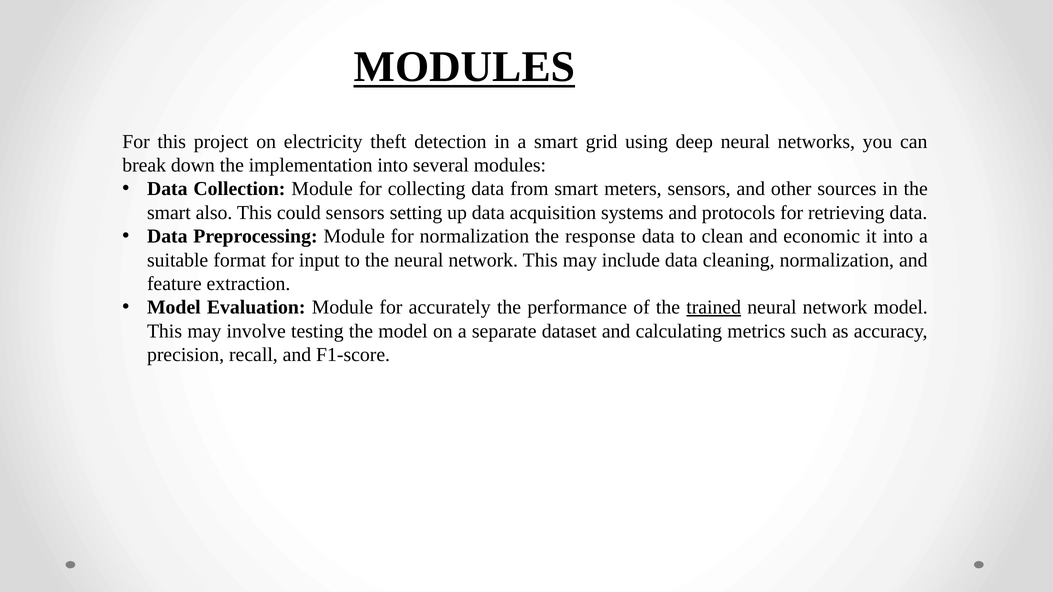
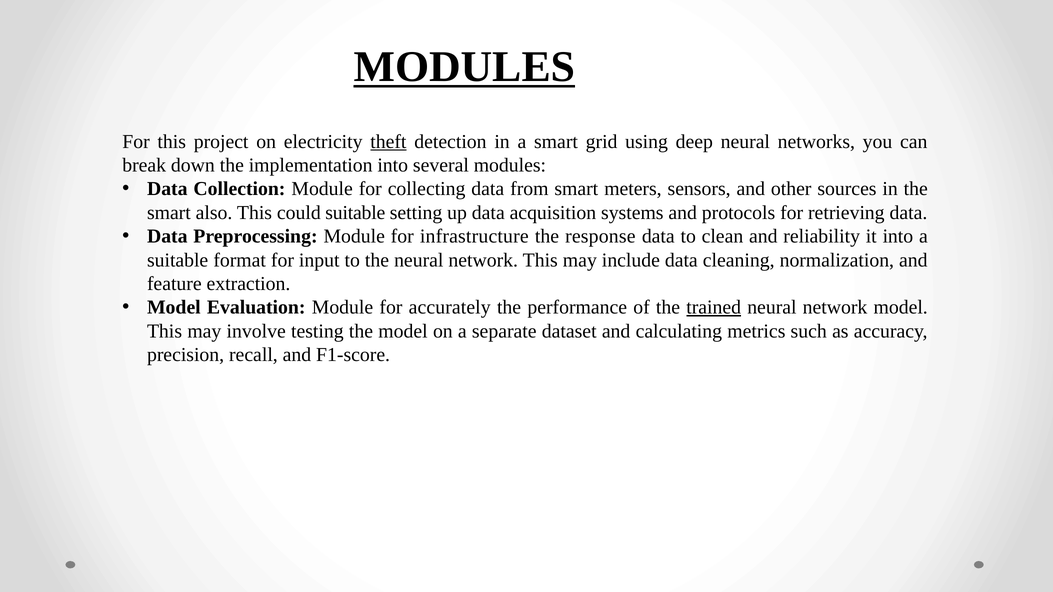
theft underline: none -> present
could sensors: sensors -> suitable
for normalization: normalization -> infrastructure
economic: economic -> reliability
